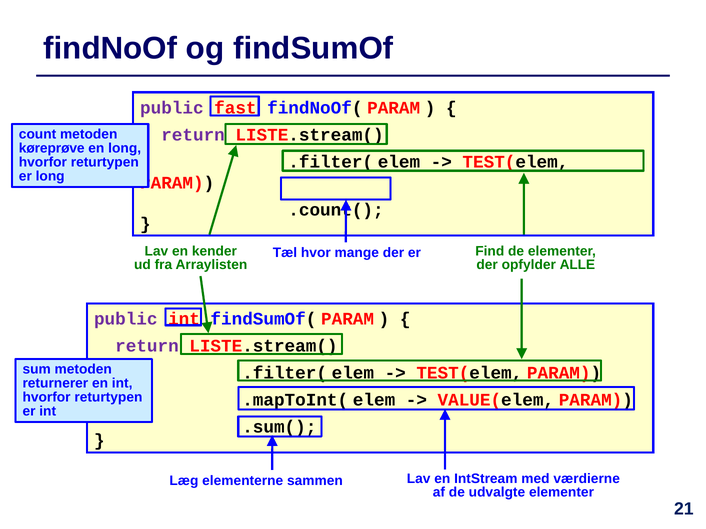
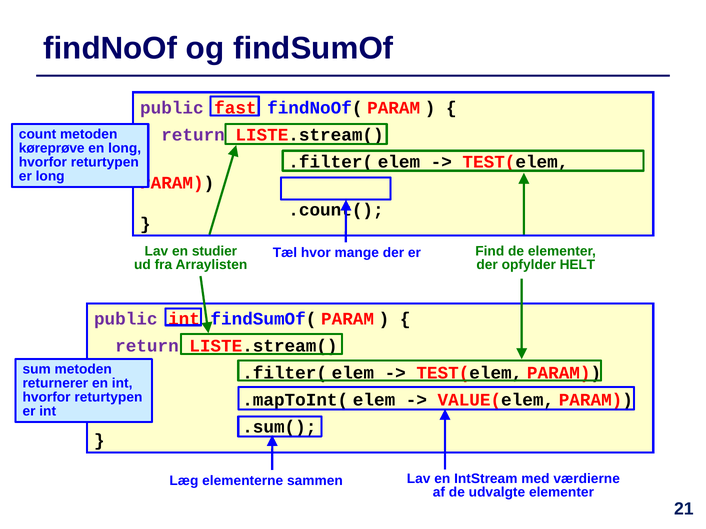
kender: kender -> studier
ALLE: ALLE -> HELT
